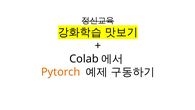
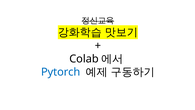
Pytorch colour: orange -> blue
